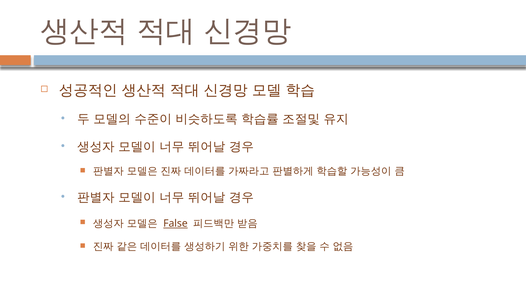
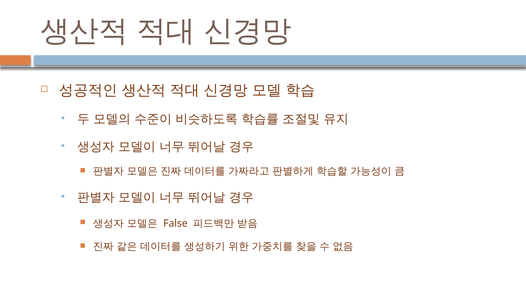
False underline: present -> none
